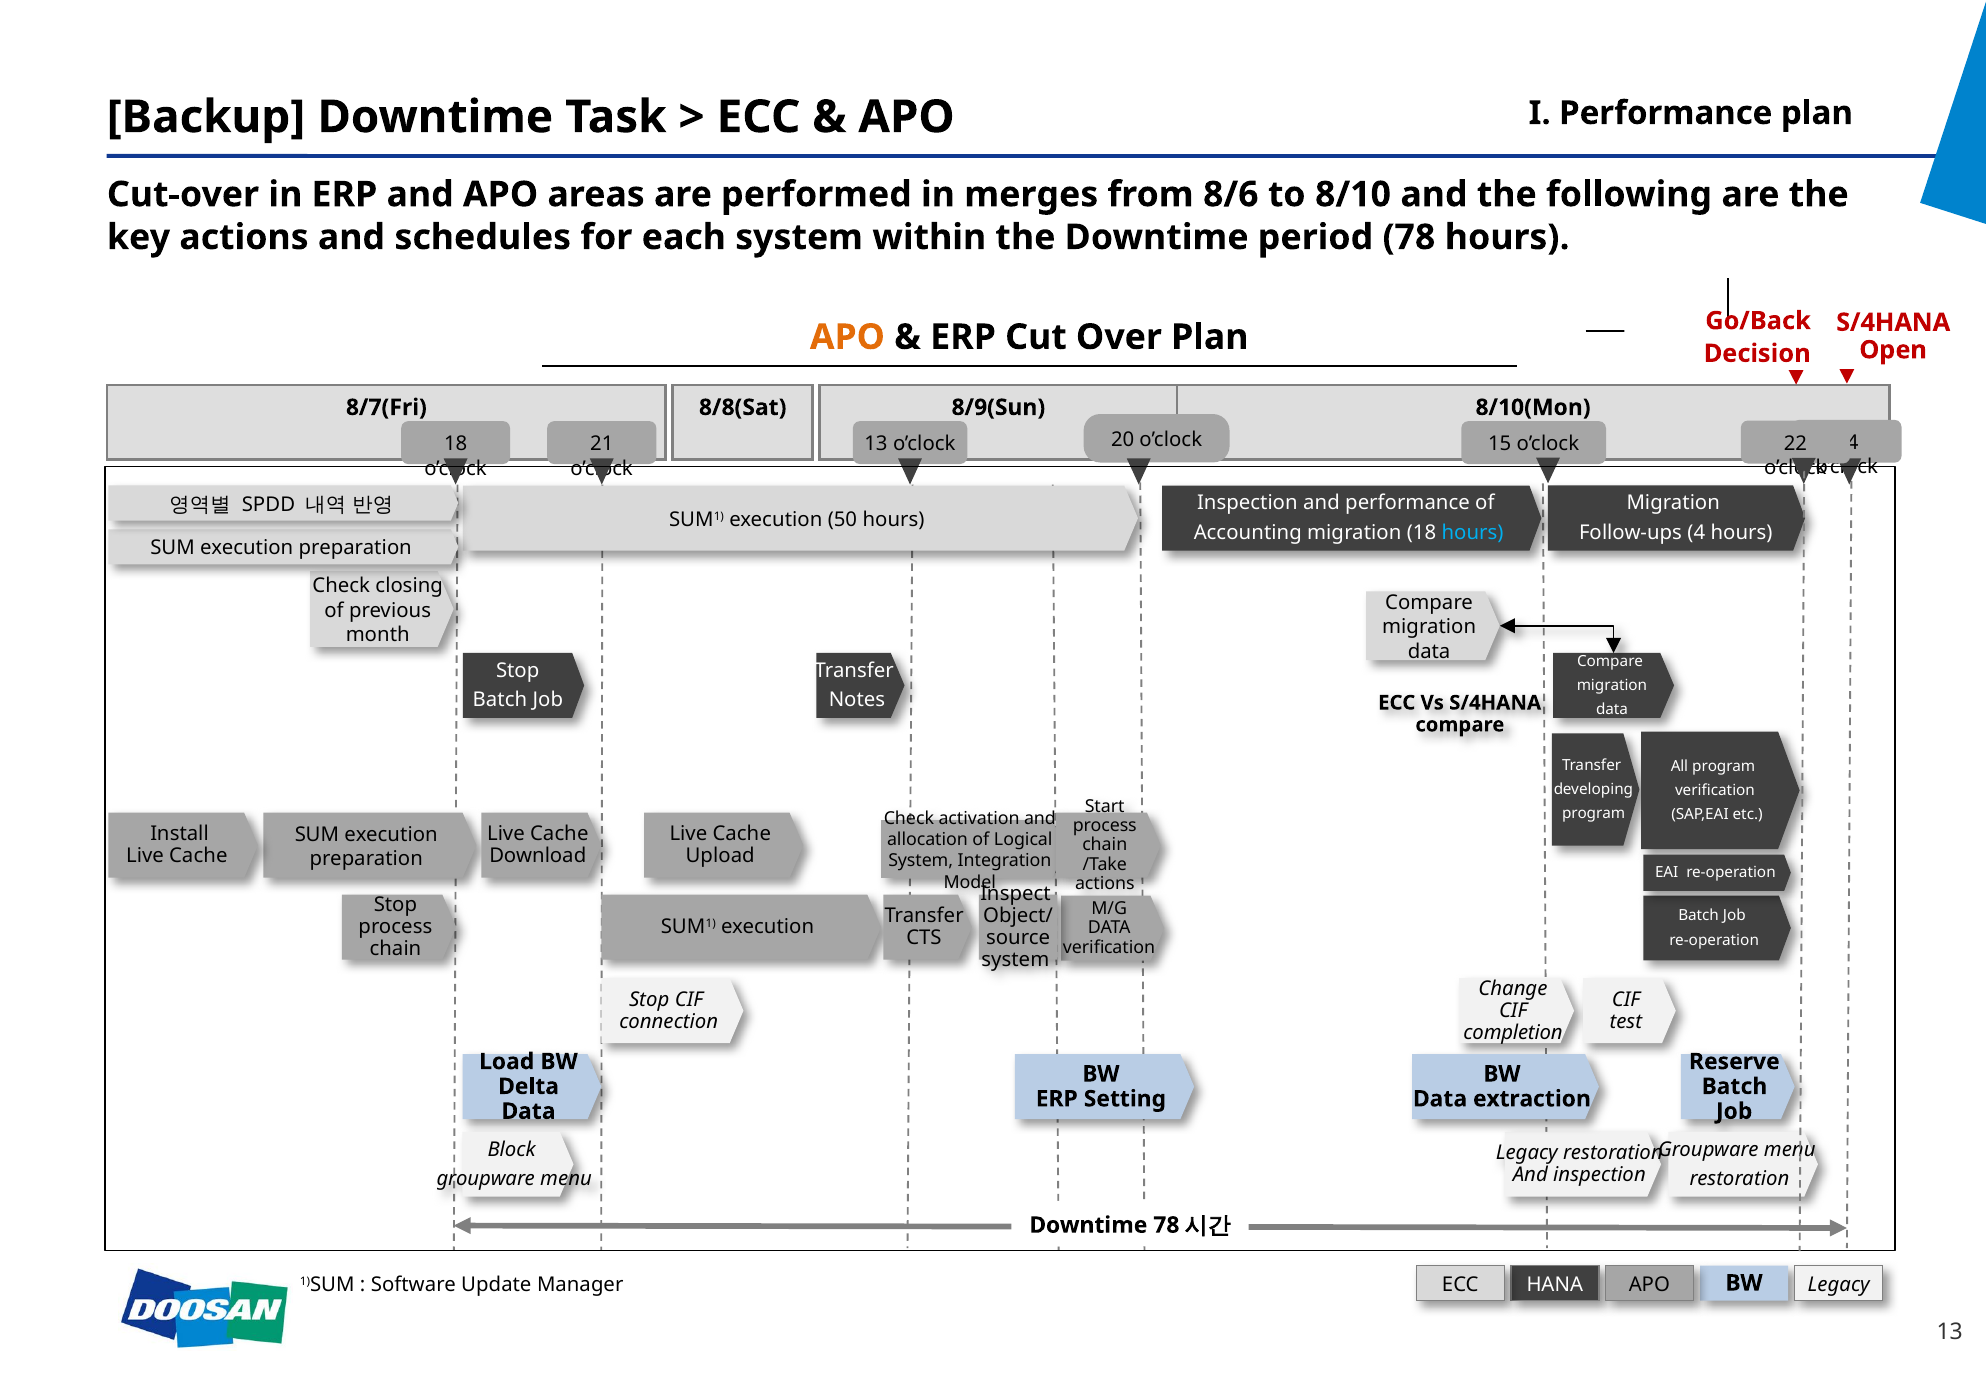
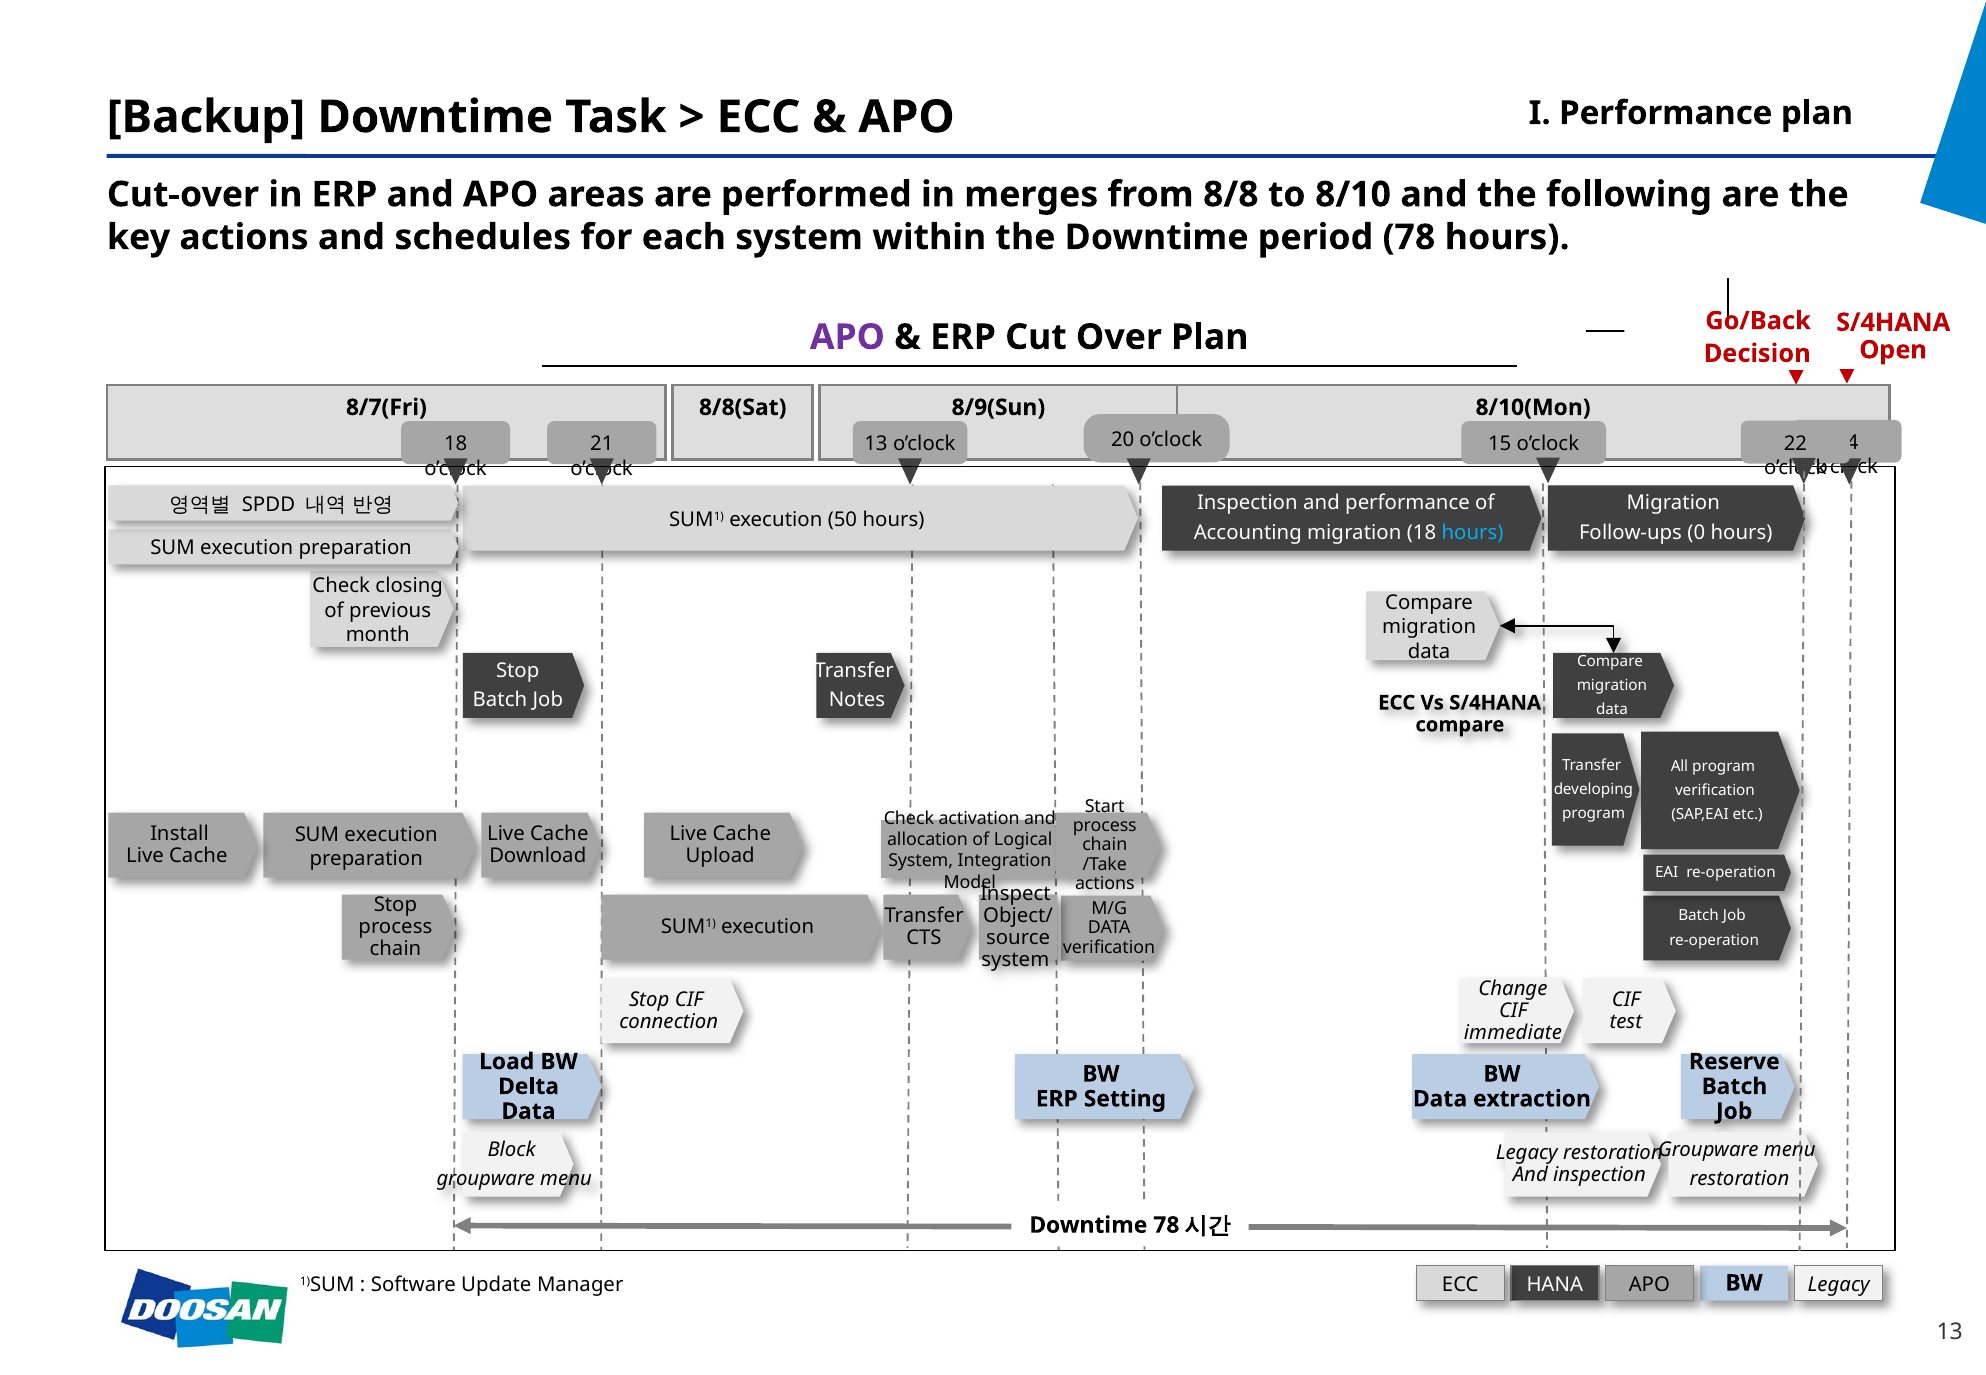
8/6: 8/6 -> 8/8
APO at (847, 337) colour: orange -> purple
4: 4 -> 0
completion: completion -> immediate
